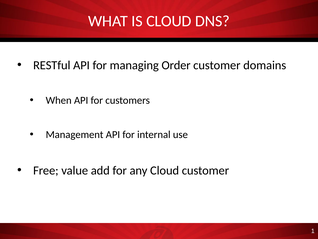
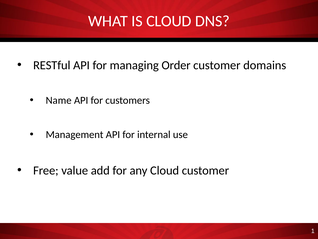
When: When -> Name
